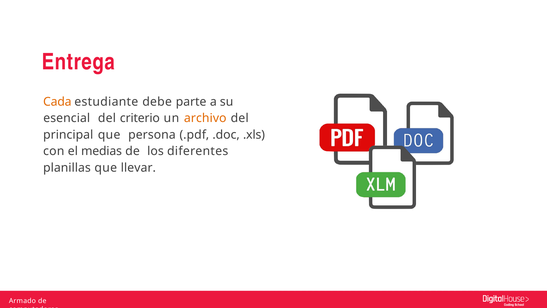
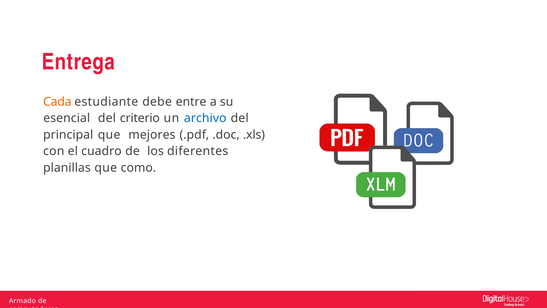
parte: parte -> entre
archivo colour: orange -> blue
persona: persona -> mejores
medias: medias -> cuadro
llevar: llevar -> como
